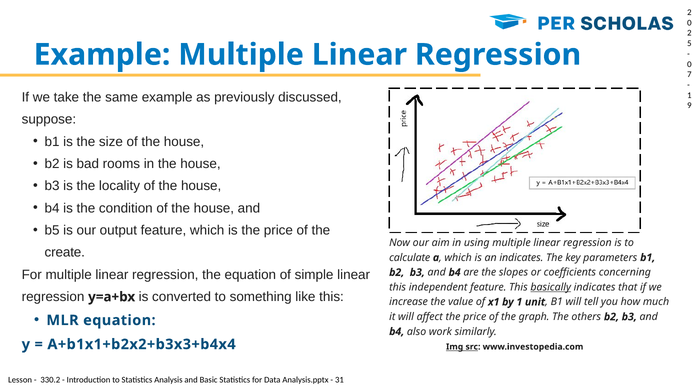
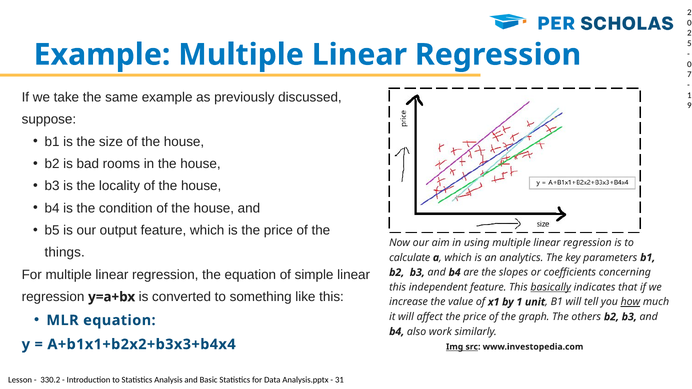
create: create -> things
an indicates: indicates -> analytics
how underline: none -> present
